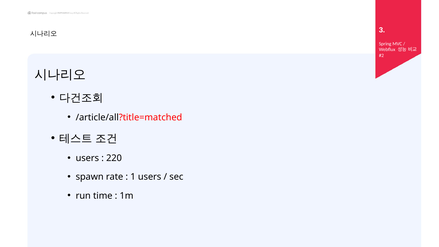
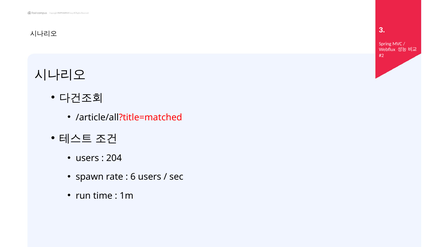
220: 220 -> 204
1: 1 -> 6
